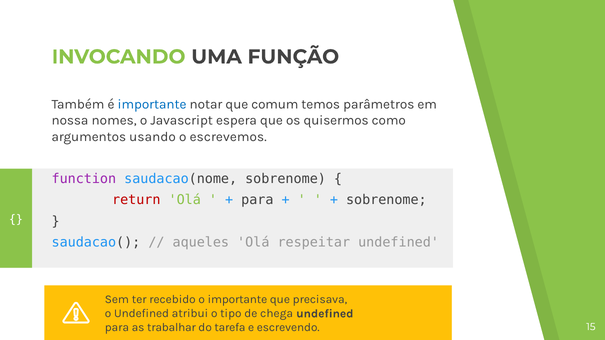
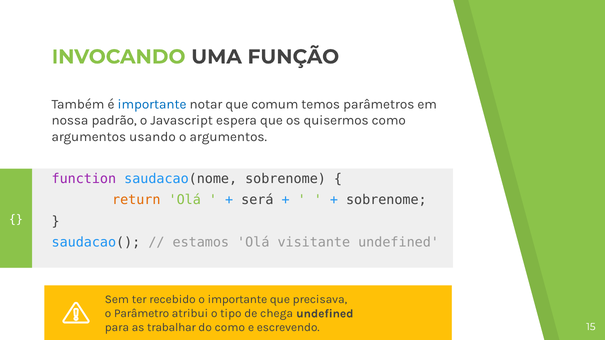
nomes: nomes -> padrão
o escrevemos: escrevemos -> argumentos
return colour: red -> orange
para at (257, 200): para -> será
aqueles: aqueles -> estamos
respeitar: respeitar -> visitante
o Undefined: Undefined -> Parâmetro
do tarefa: tarefa -> como
